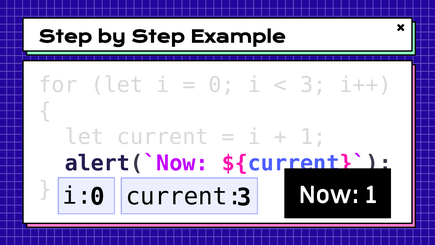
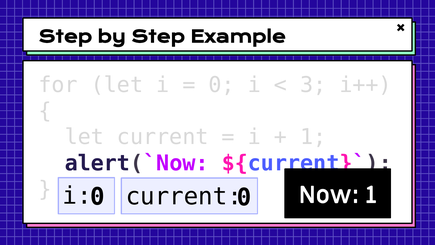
0 3: 3 -> 0
